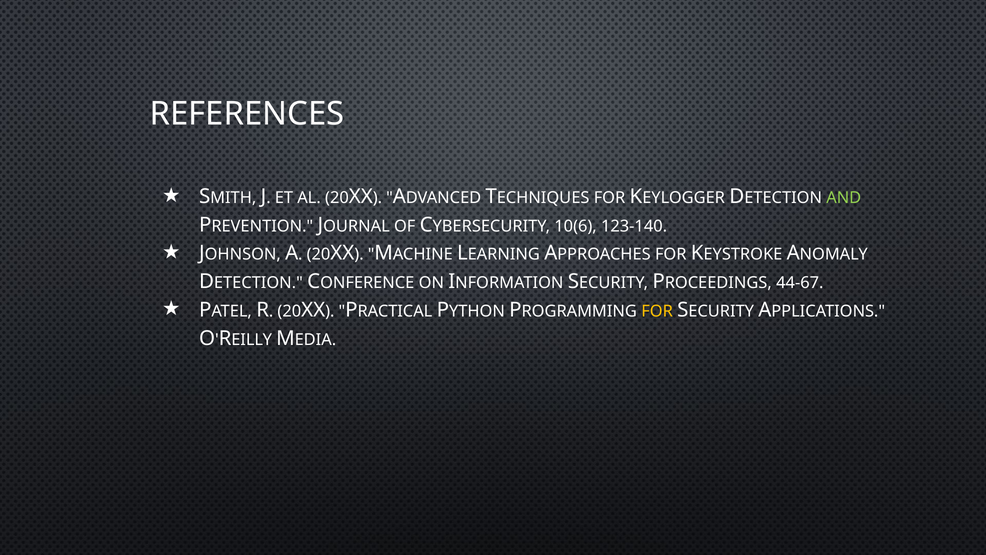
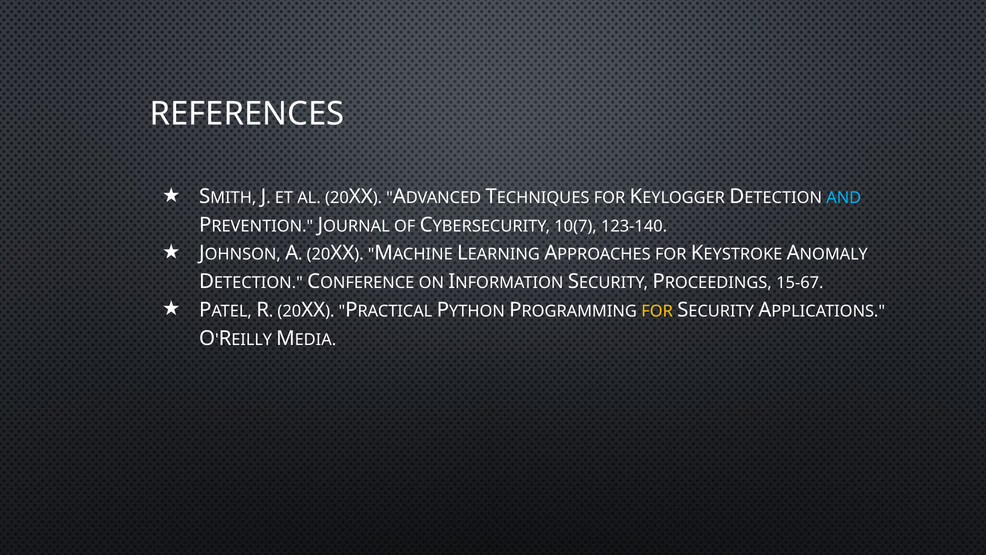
AND colour: light green -> light blue
10(6: 10(6 -> 10(7
44-67: 44-67 -> 15-67
